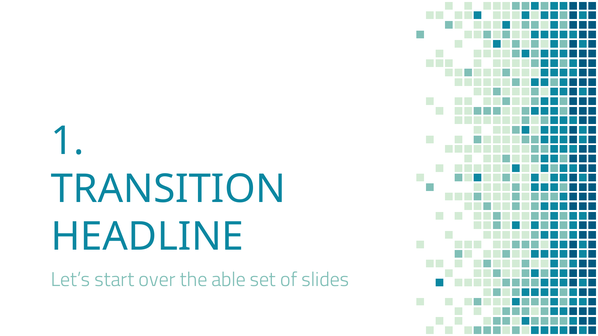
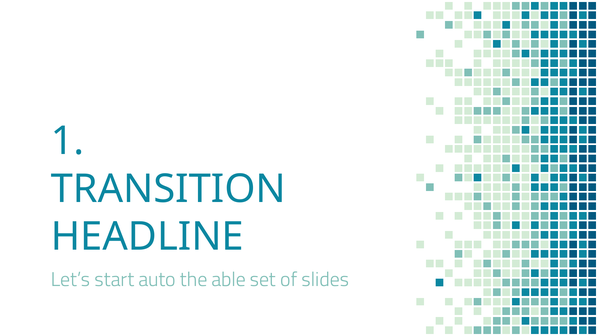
over: over -> auto
